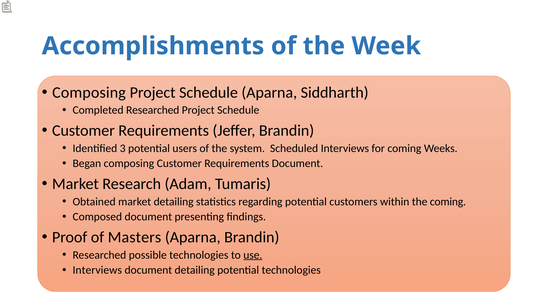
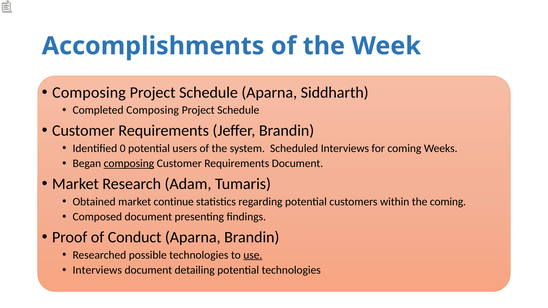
Completed Researched: Researched -> Composing
3: 3 -> 0
composing at (129, 164) underline: none -> present
market detailing: detailing -> continue
Masters: Masters -> Conduct
